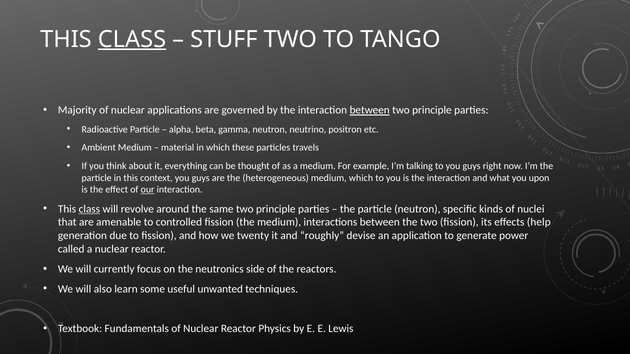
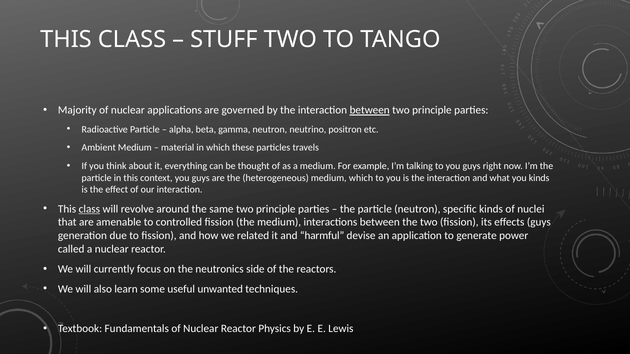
CLASS at (132, 39) underline: present -> none
you upon: upon -> kinds
our underline: present -> none
effects help: help -> guys
twenty: twenty -> related
roughly: roughly -> harmful
